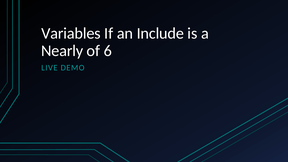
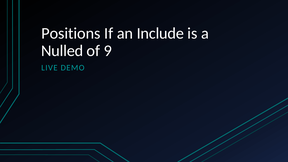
Variables: Variables -> Positions
Nearly: Nearly -> Nulled
6: 6 -> 9
